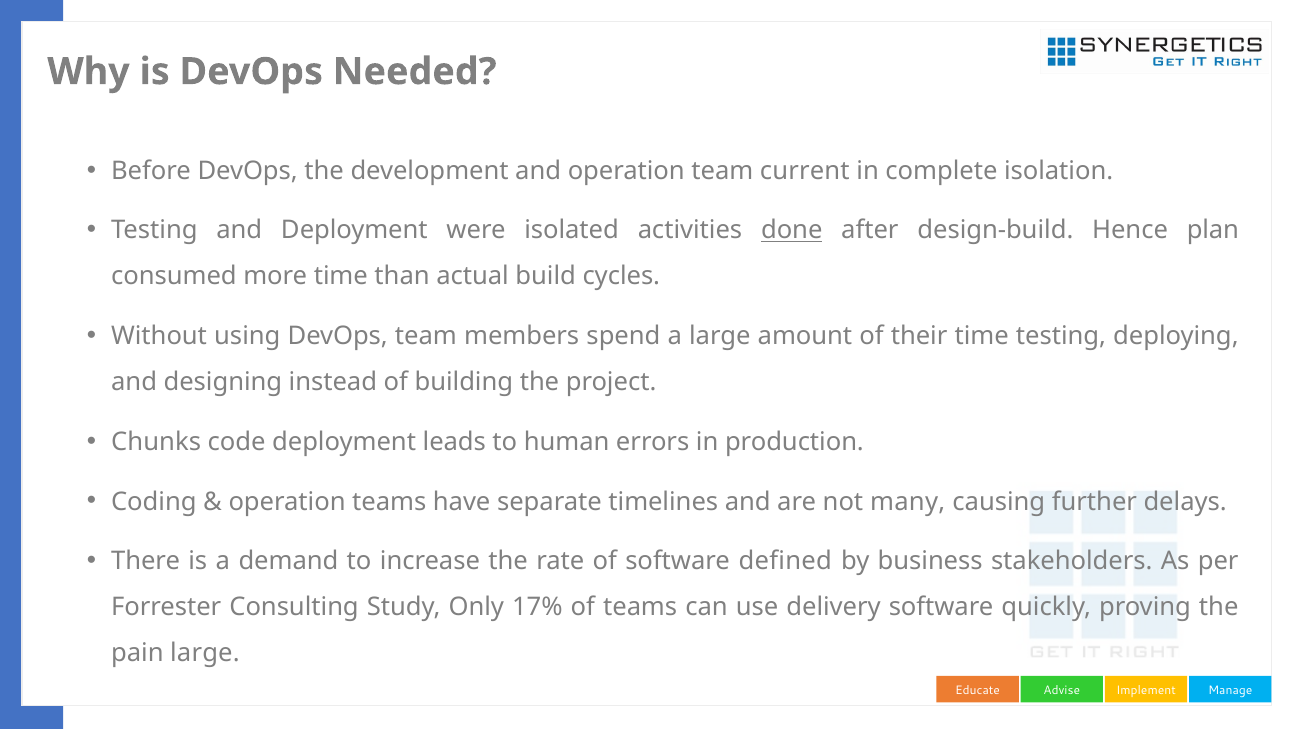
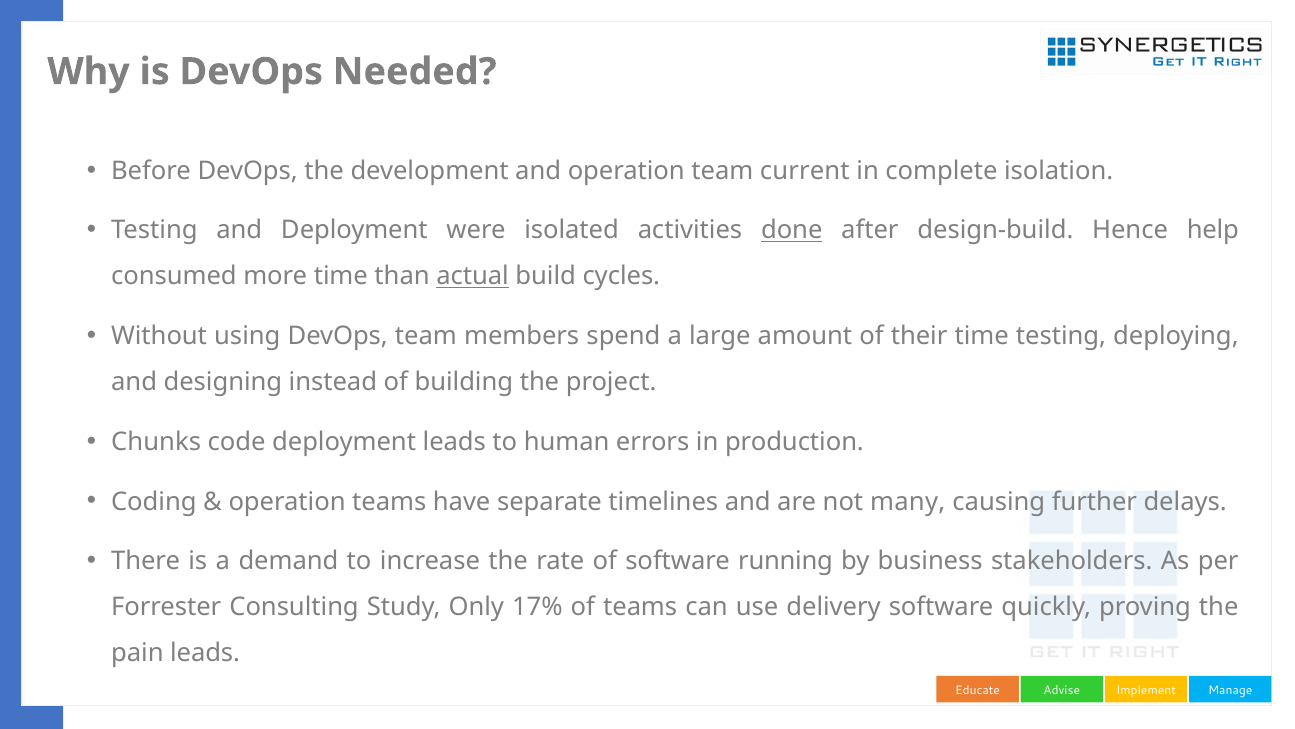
plan: plan -> help
actual underline: none -> present
defined: defined -> running
pain large: large -> leads
